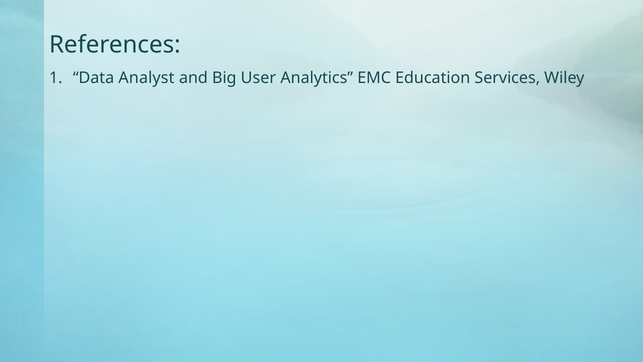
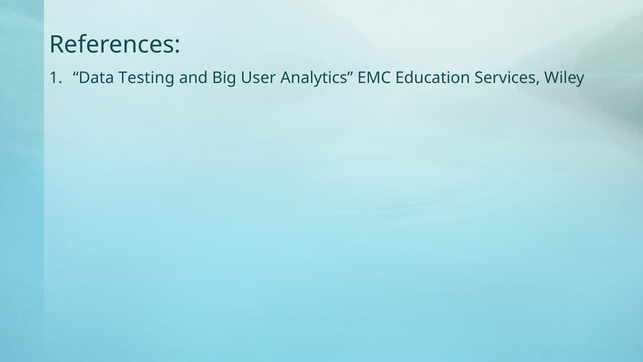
Analyst: Analyst -> Testing
